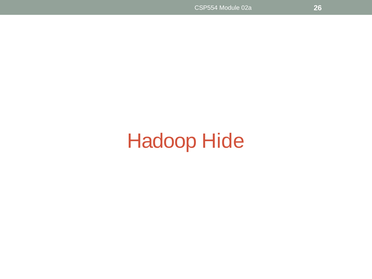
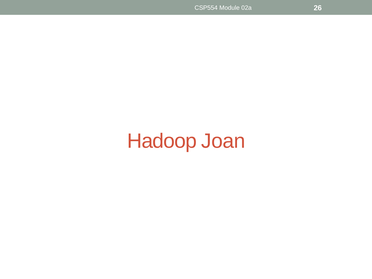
Hide: Hide -> Joan
